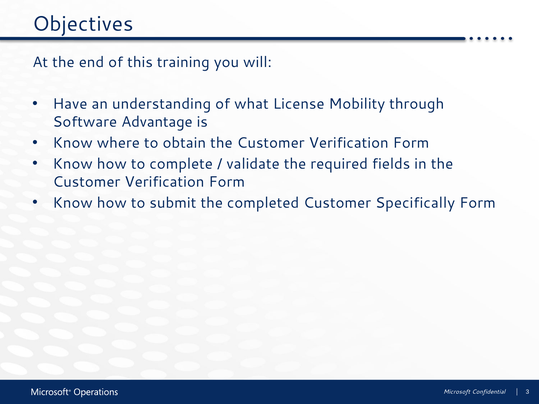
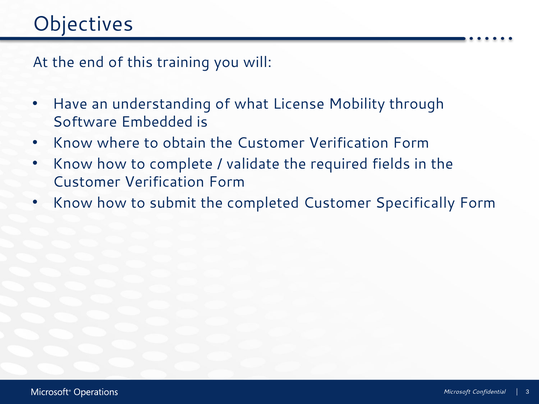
Advantage: Advantage -> Embedded
